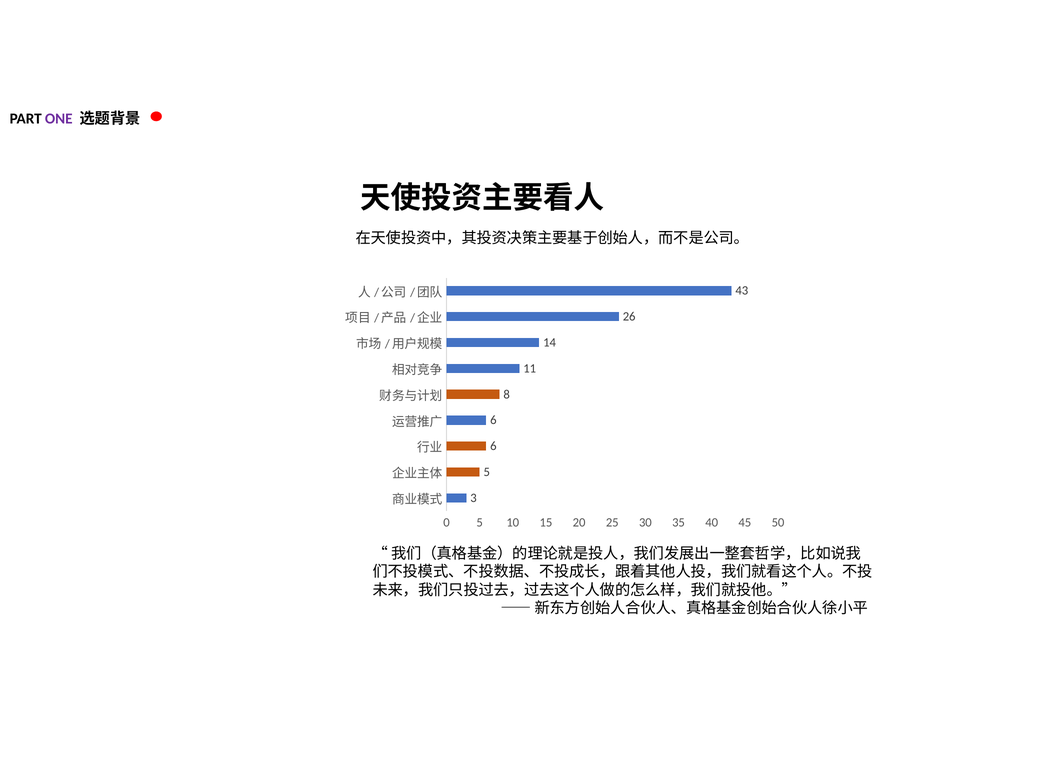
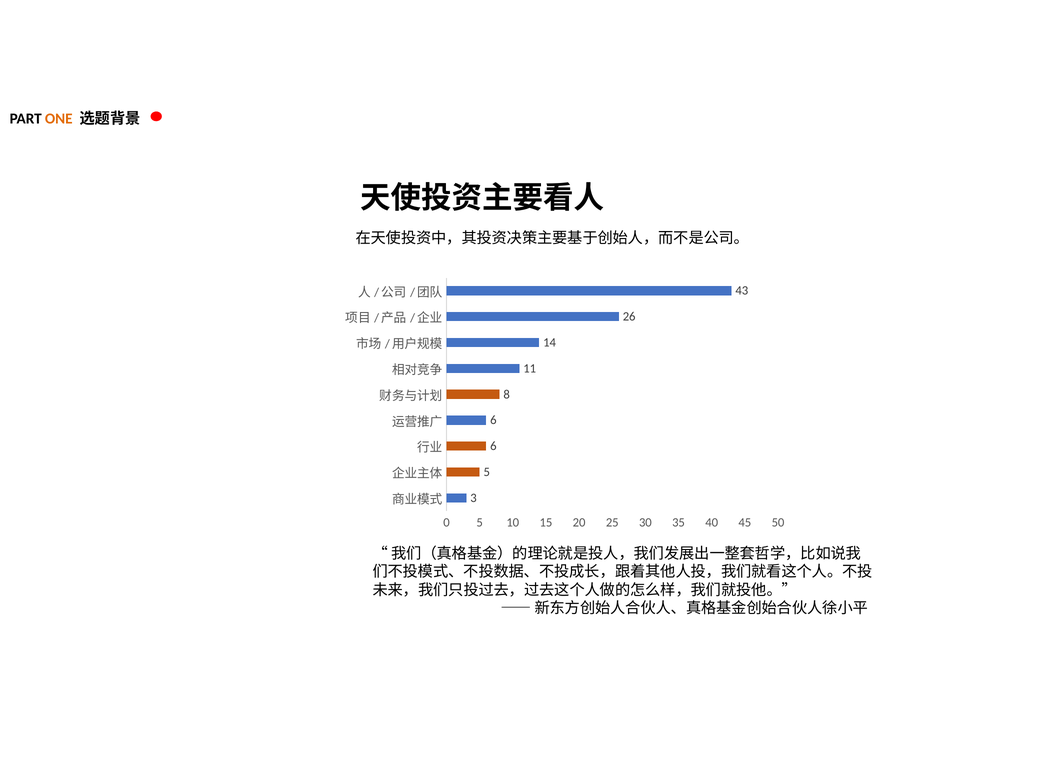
ONE colour: purple -> orange
